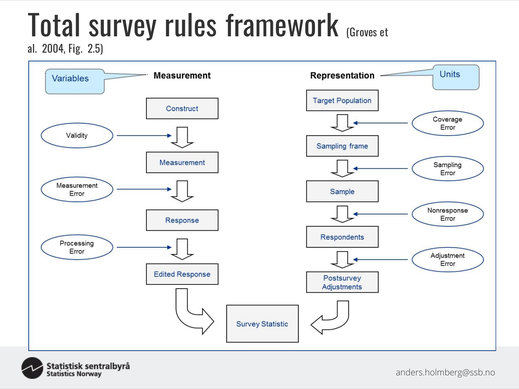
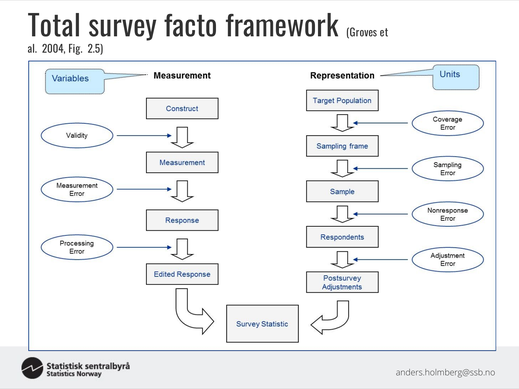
rules: rules -> facto
